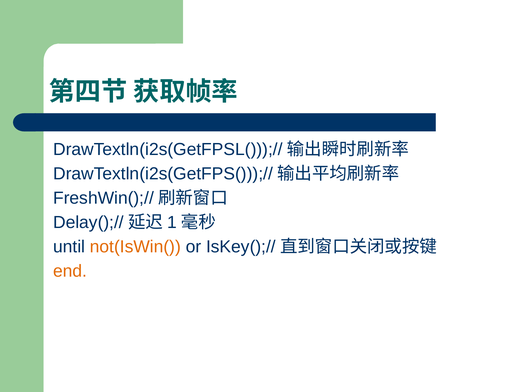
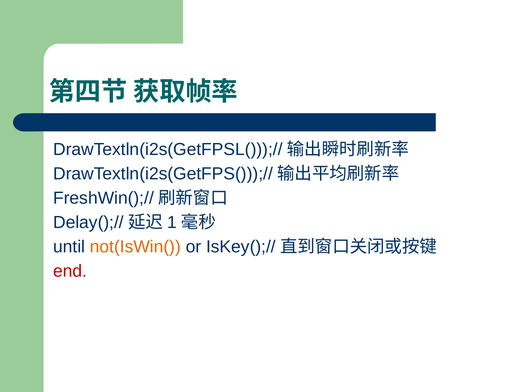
end colour: orange -> red
